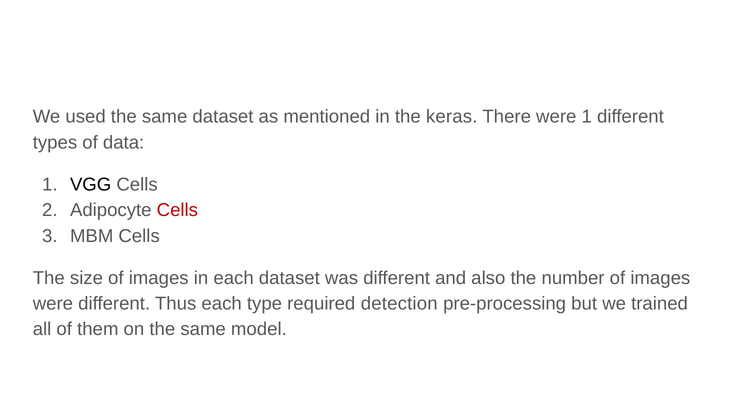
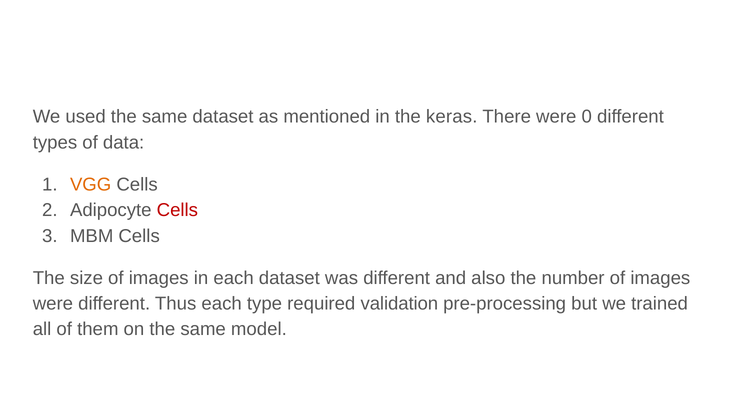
were 1: 1 -> 0
VGG colour: black -> orange
detection: detection -> validation
